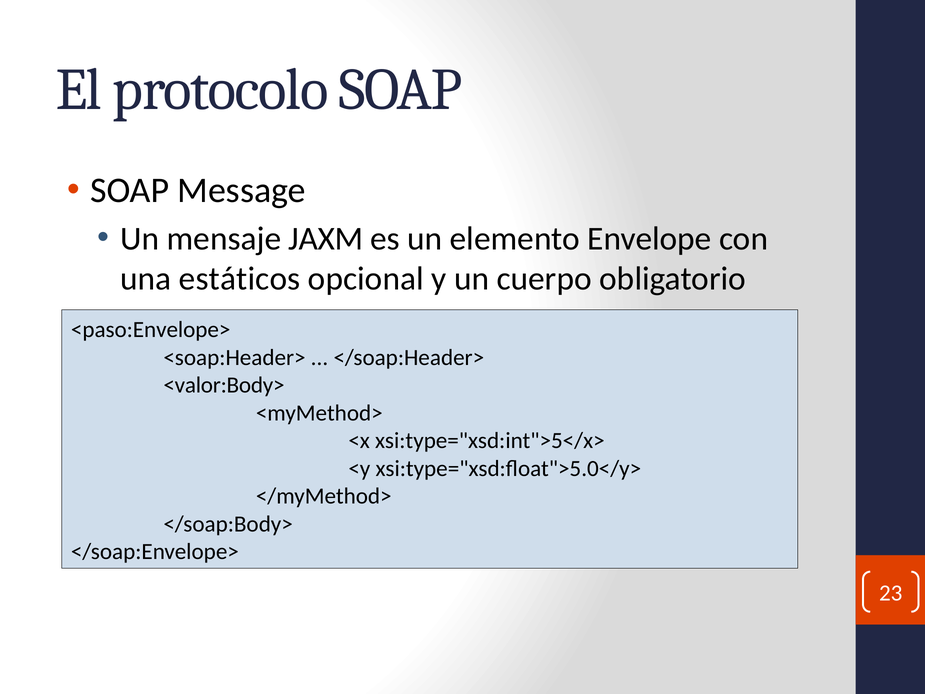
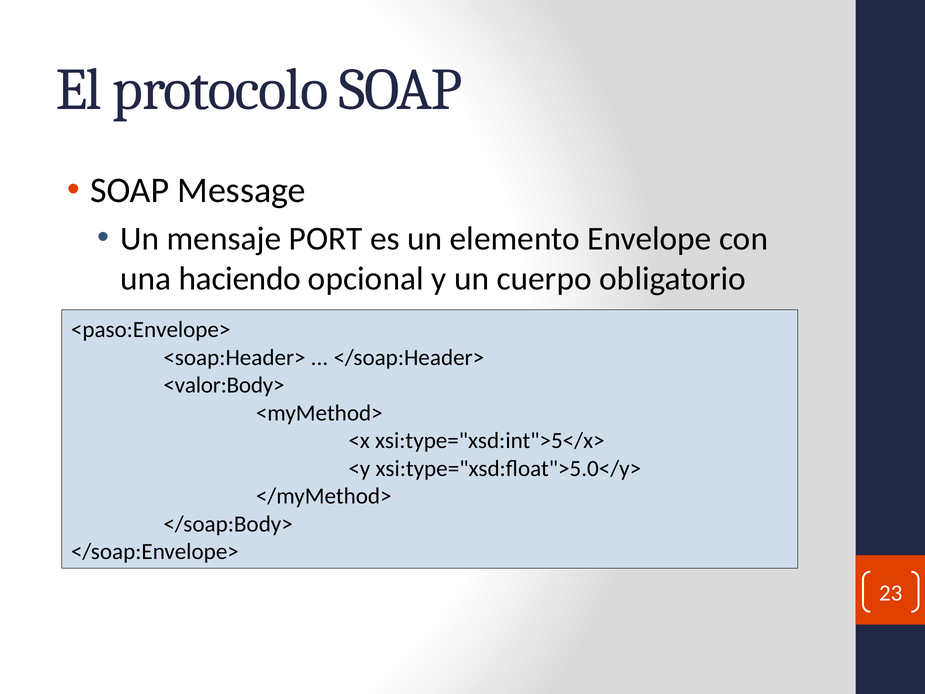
JAXM: JAXM -> PORT
estáticos: estáticos -> haciendo
